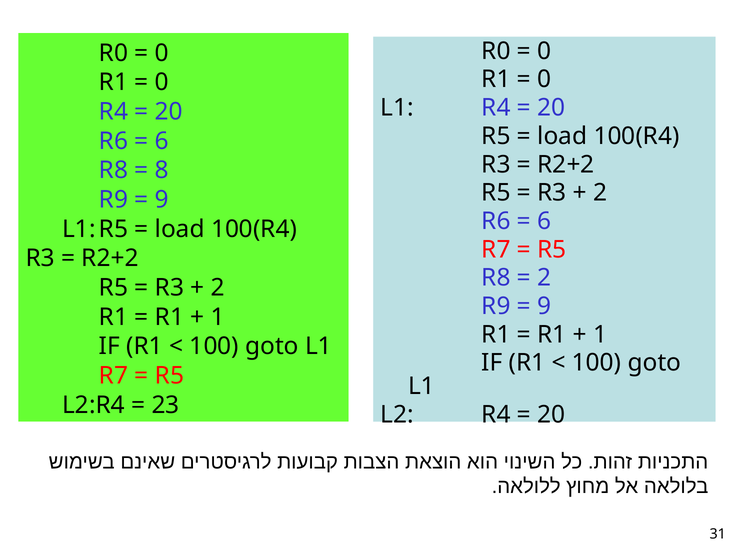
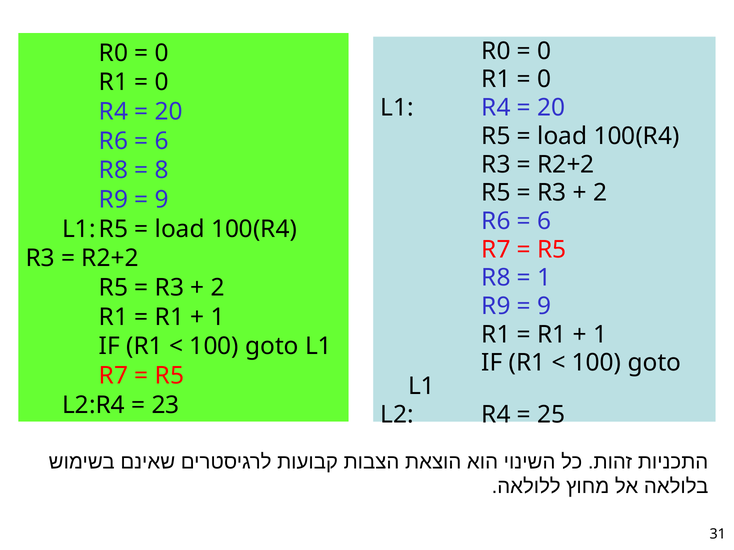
2 at (544, 278): 2 -> 1
20 at (551, 415): 20 -> 25
